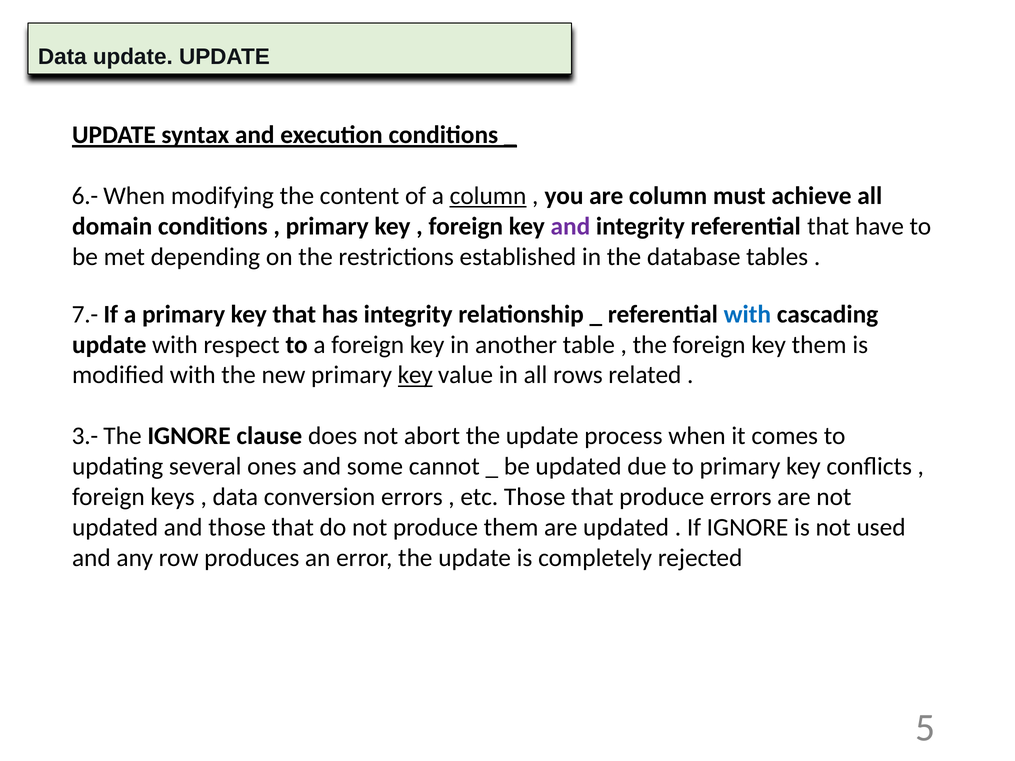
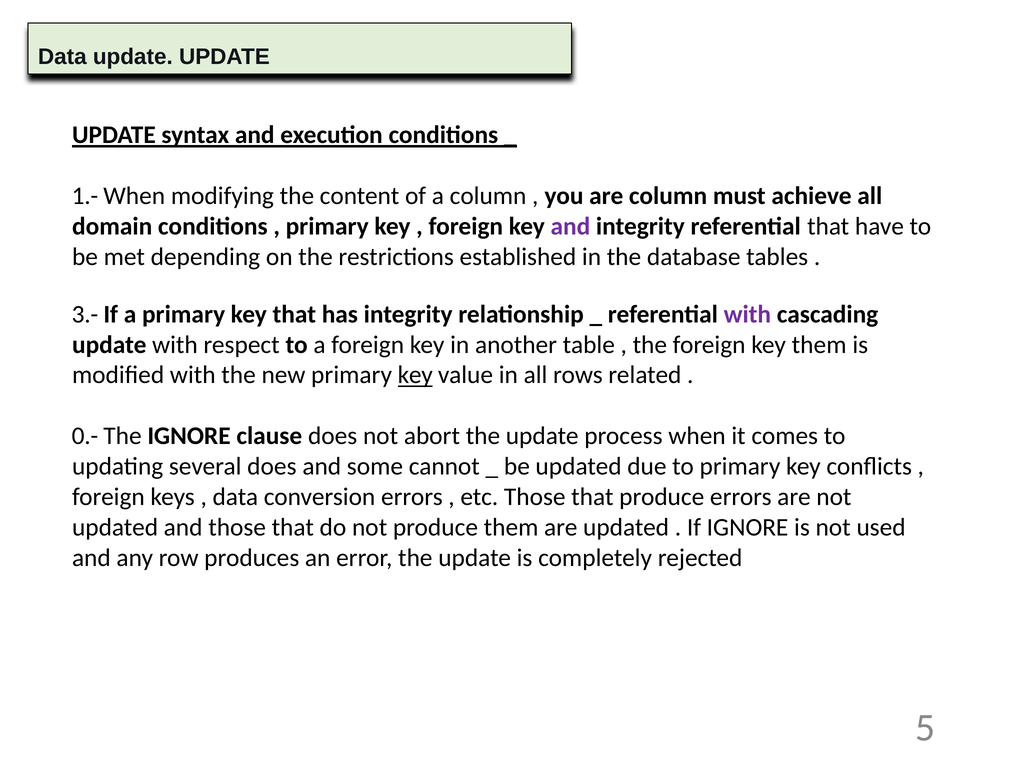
6.-: 6.- -> 1.-
column at (488, 196) underline: present -> none
7.-: 7.- -> 3.-
with at (747, 314) colour: blue -> purple
3.-: 3.- -> 0.-
several ones: ones -> does
